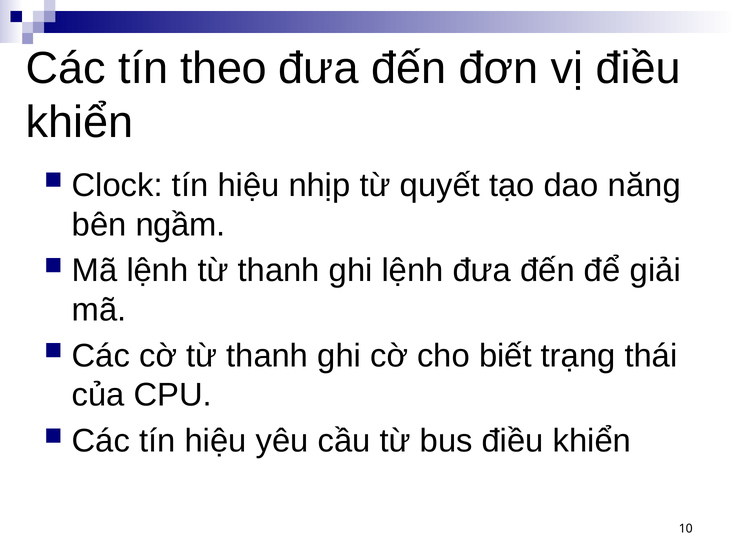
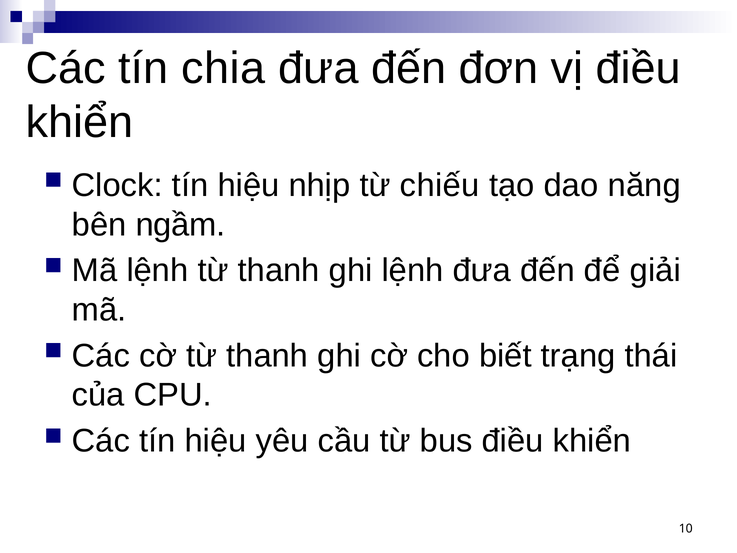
theo: theo -> chia
quyết: quyết -> chiếu
